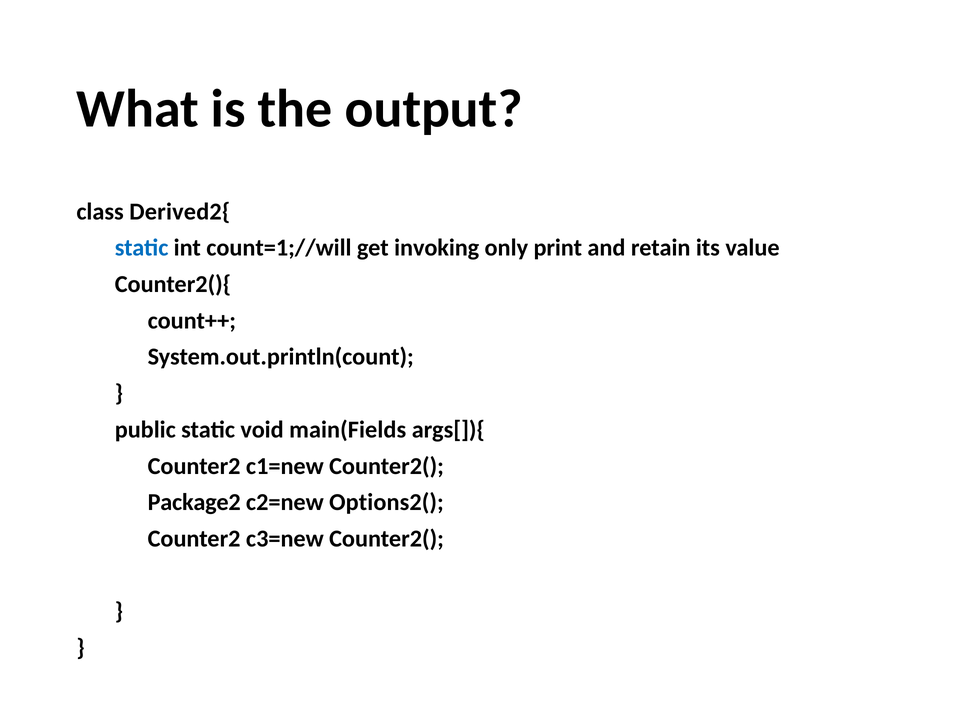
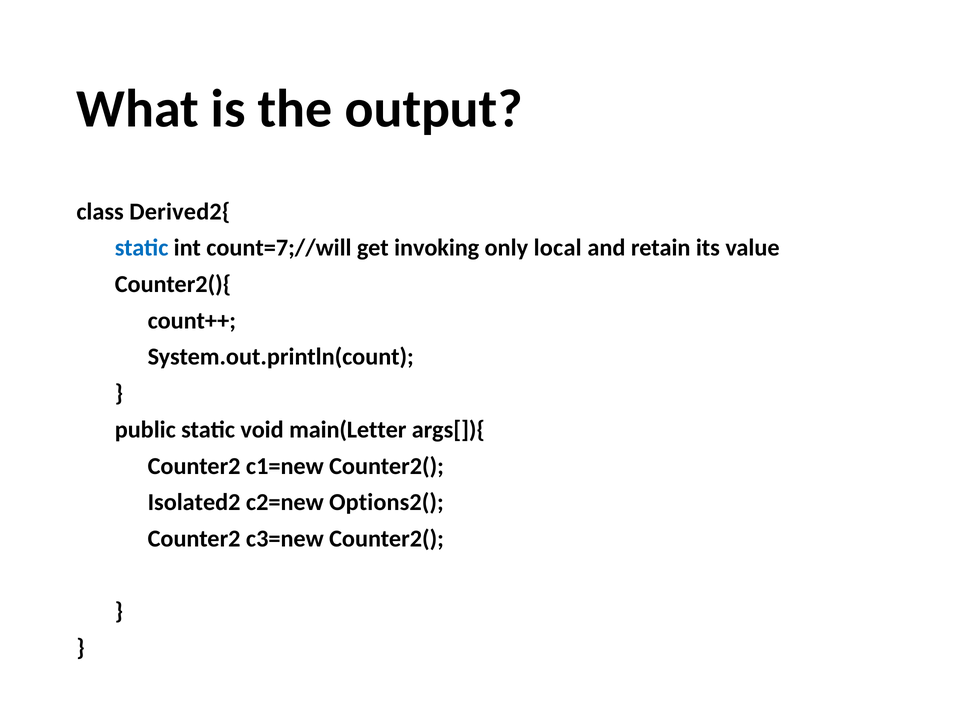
count=1;//will: count=1;//will -> count=7;//will
print: print -> local
main(Fields: main(Fields -> main(Letter
Package2: Package2 -> Isolated2
